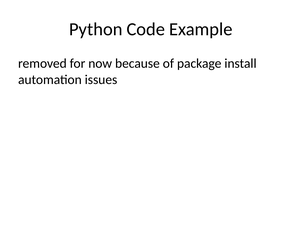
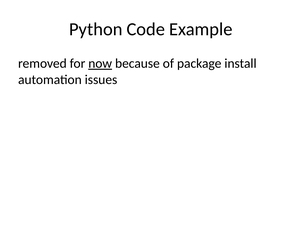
now underline: none -> present
